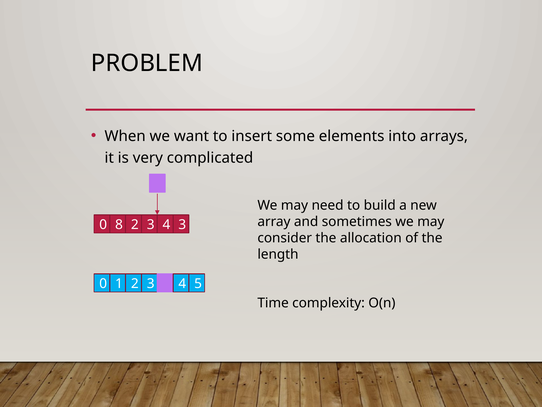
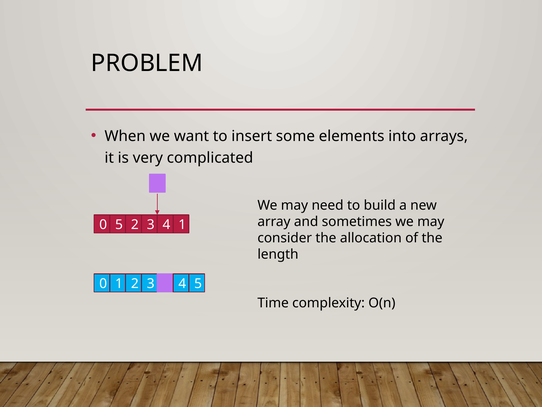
0 8: 8 -> 5
4 3: 3 -> 1
